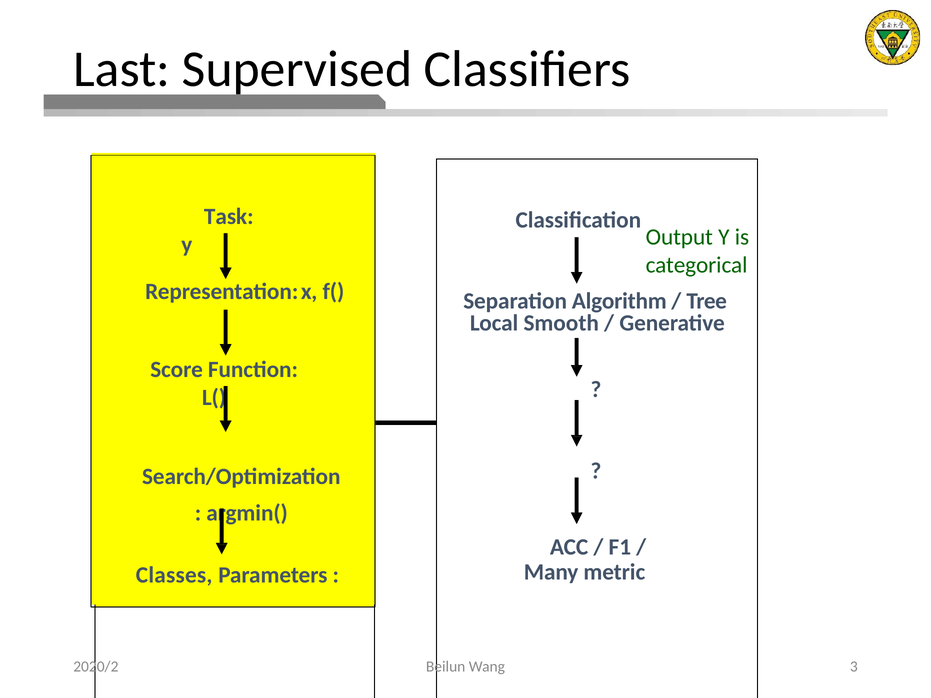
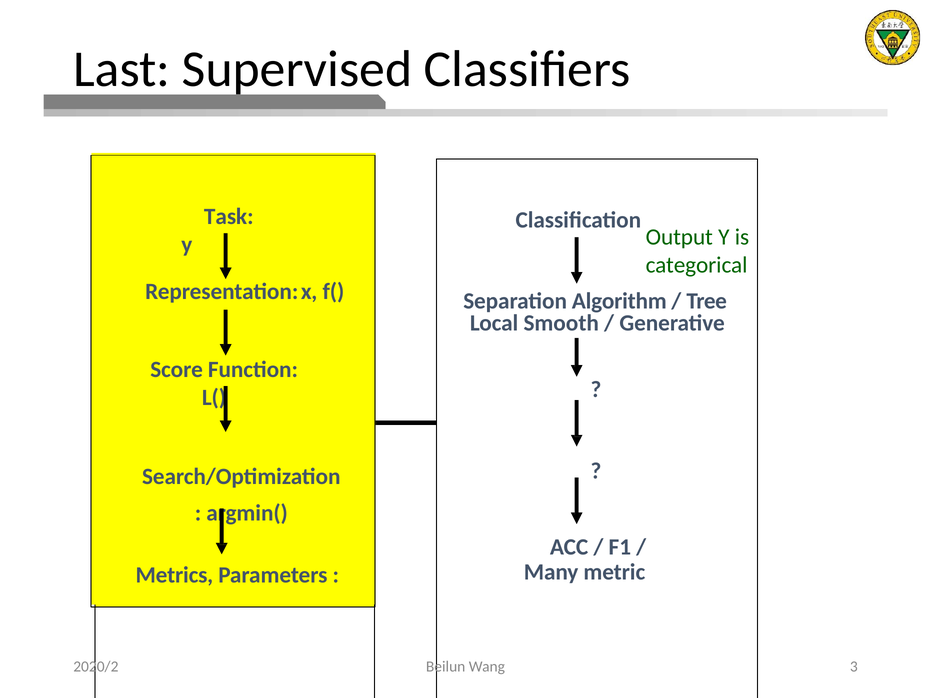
Classes: Classes -> Metrics
